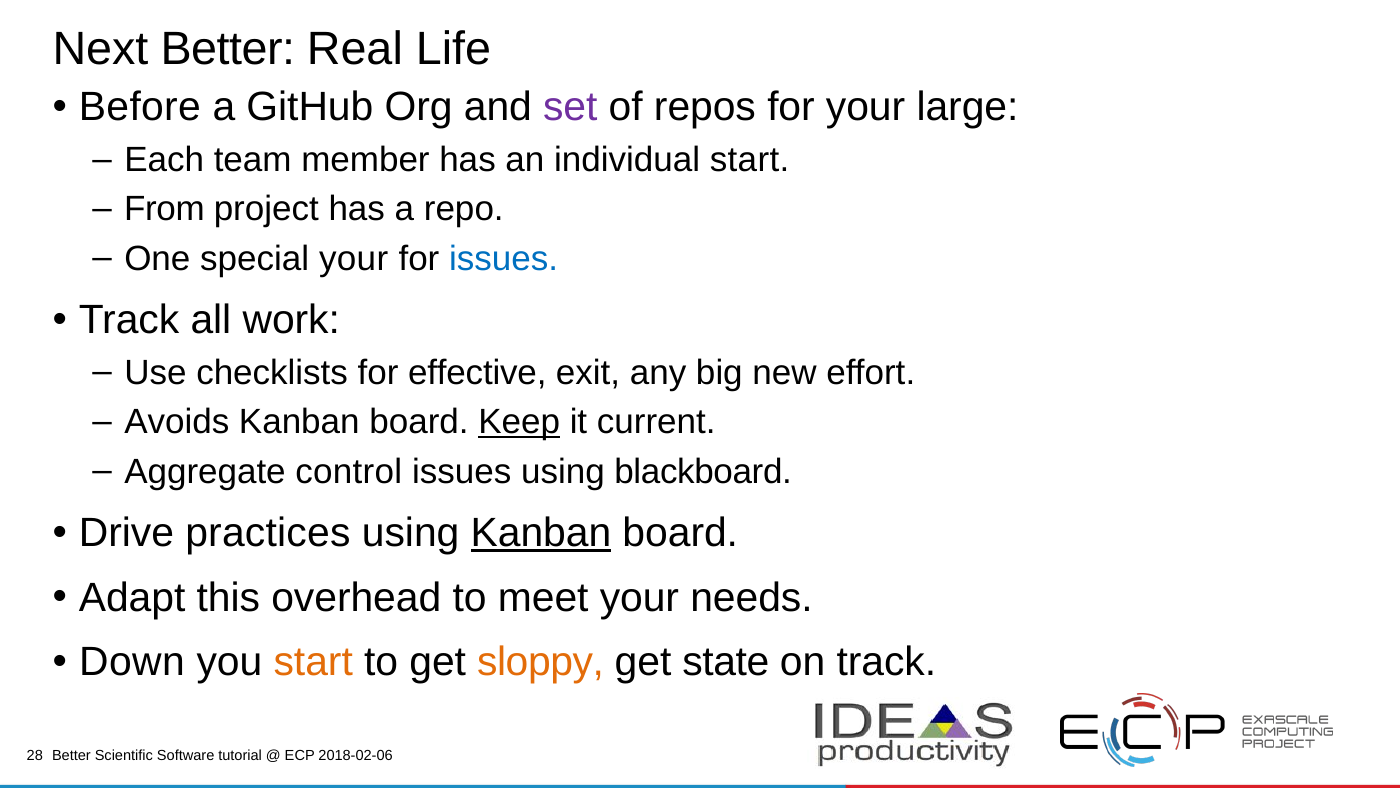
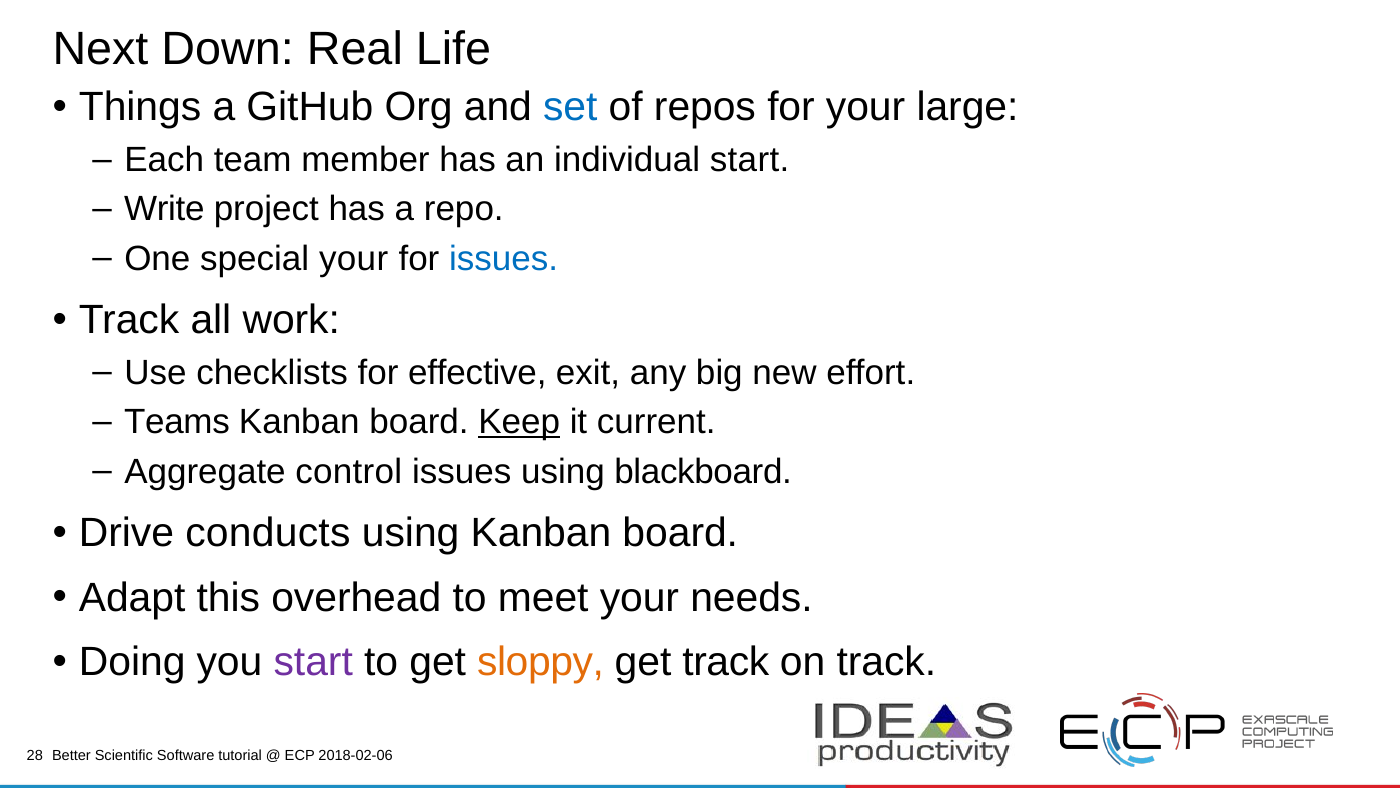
Next Better: Better -> Down
Before: Before -> Things
set colour: purple -> blue
From: From -> Write
Avoids: Avoids -> Teams
practices: practices -> conducts
Kanban at (541, 533) underline: present -> none
Down: Down -> Doing
start at (313, 662) colour: orange -> purple
get state: state -> track
